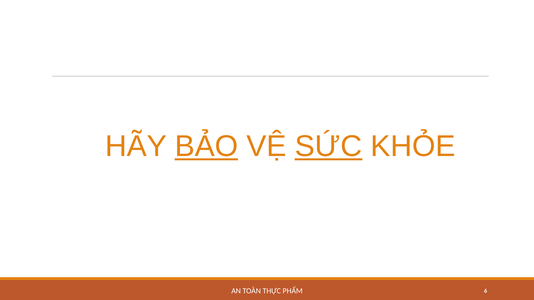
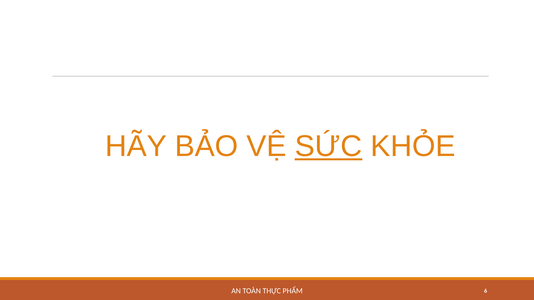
BẢO underline: present -> none
